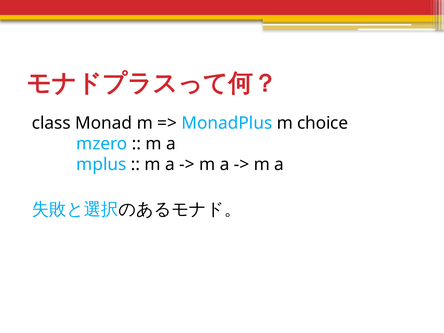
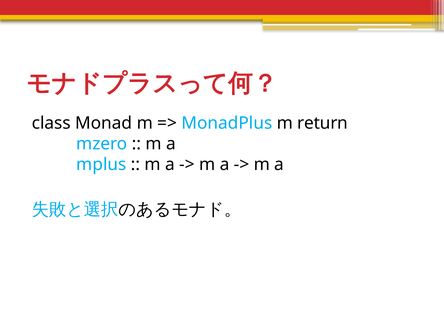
choice: choice -> return
